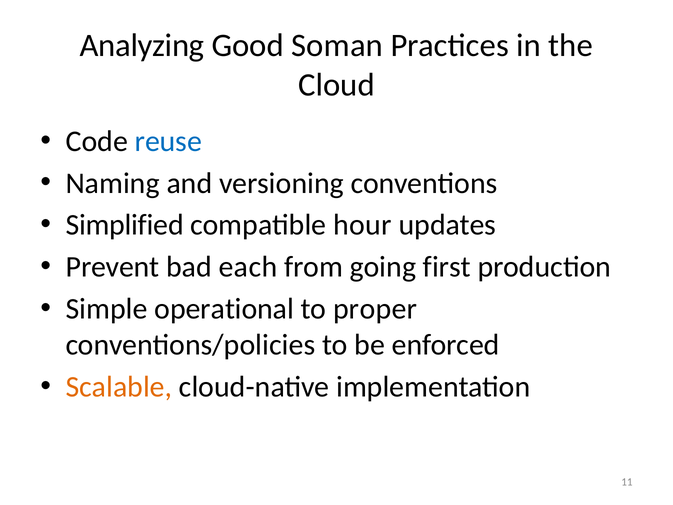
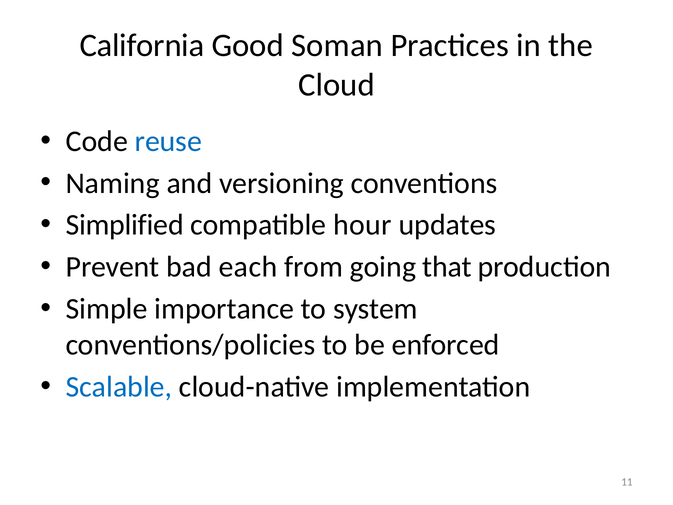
Analyzing: Analyzing -> California
first: first -> that
operational: operational -> importance
proper: proper -> system
Scalable colour: orange -> blue
